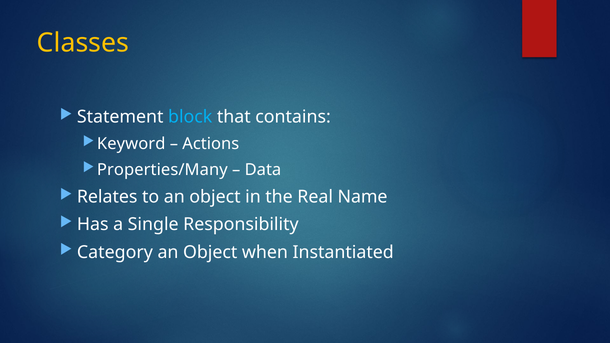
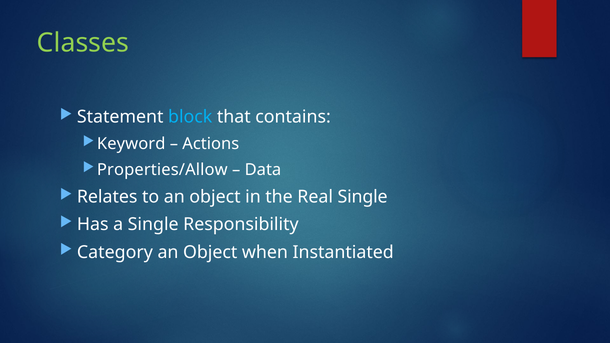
Classes colour: yellow -> light green
Properties/Many: Properties/Many -> Properties/Allow
Real Name: Name -> Single
